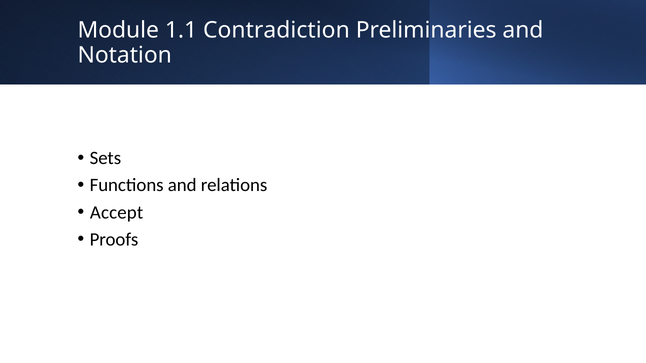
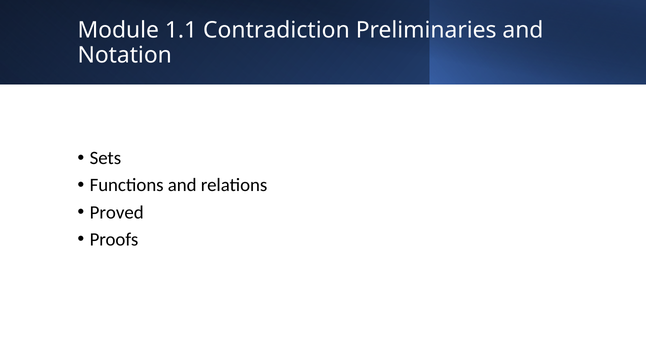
Accept: Accept -> Proved
